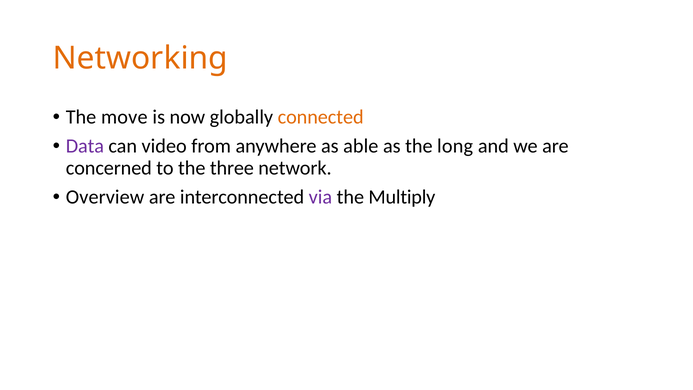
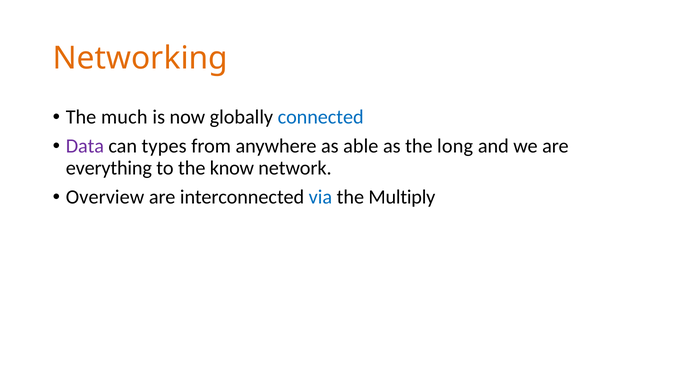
move: move -> much
connected colour: orange -> blue
video: video -> types
concerned: concerned -> everything
three: three -> know
via colour: purple -> blue
